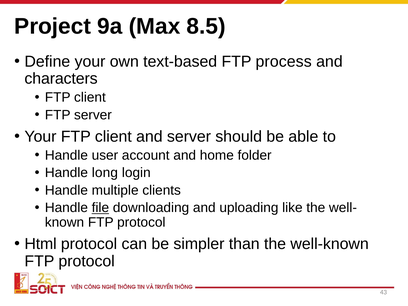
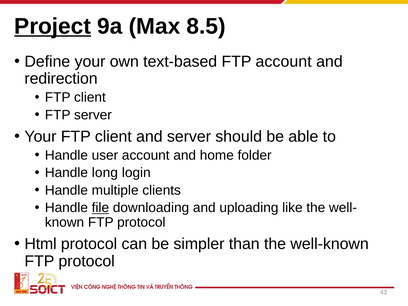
Project underline: none -> present
FTP process: process -> account
characters: characters -> redirection
